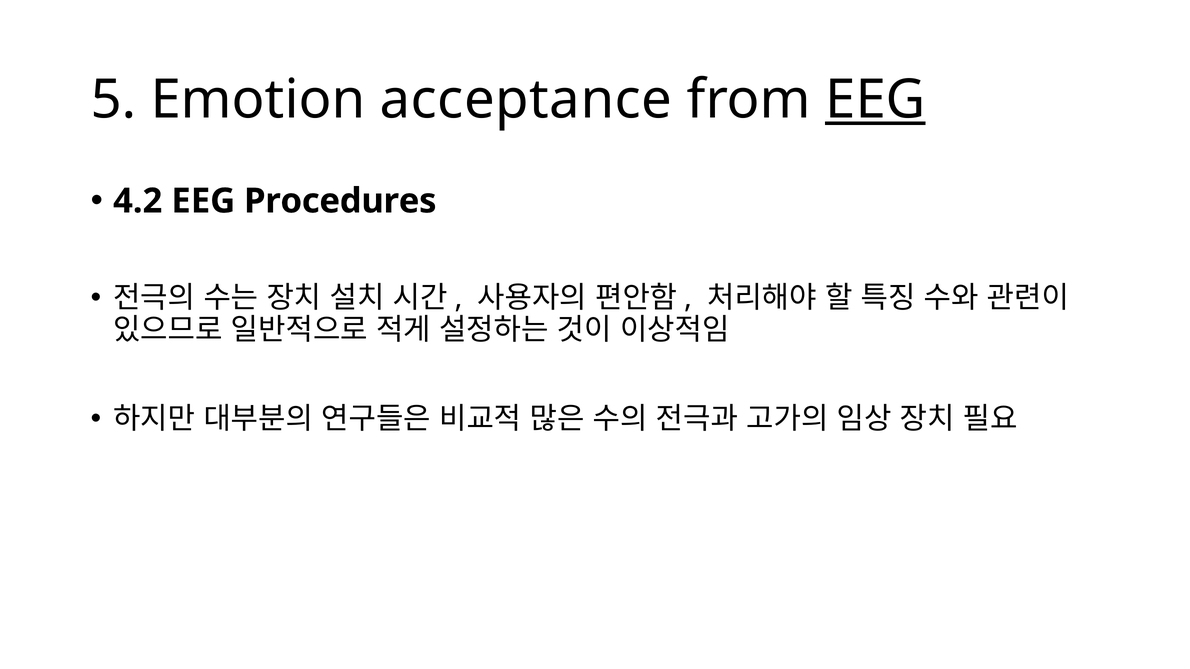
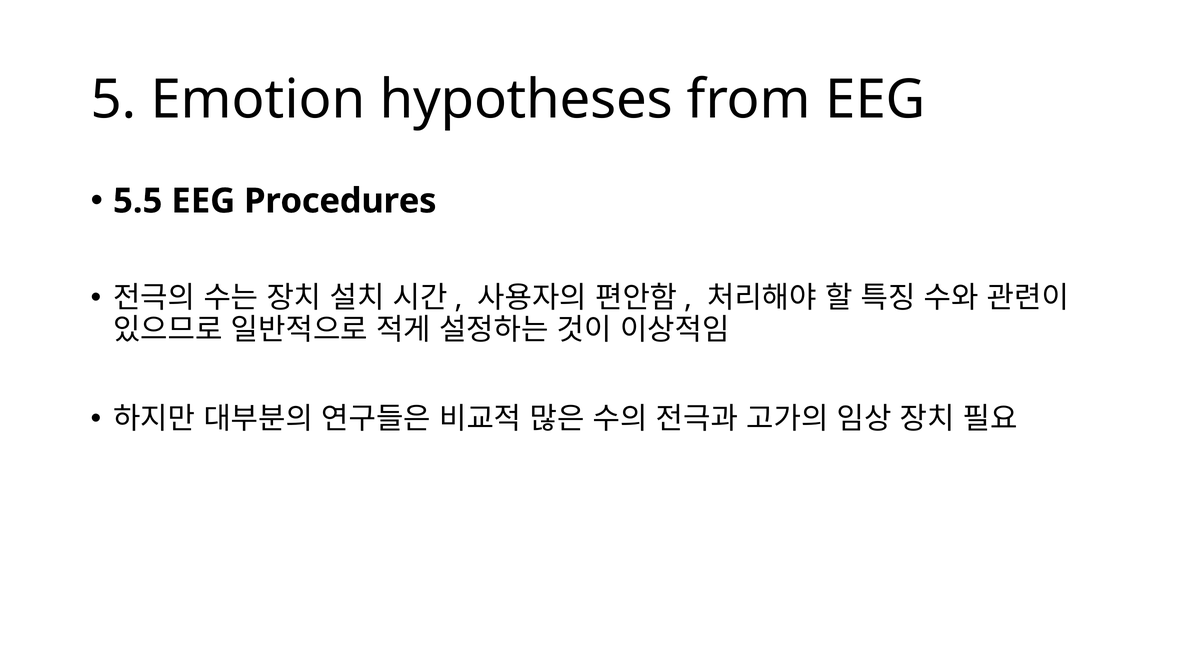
acceptance: acceptance -> hypotheses
EEG at (875, 100) underline: present -> none
4.2: 4.2 -> 5.5
